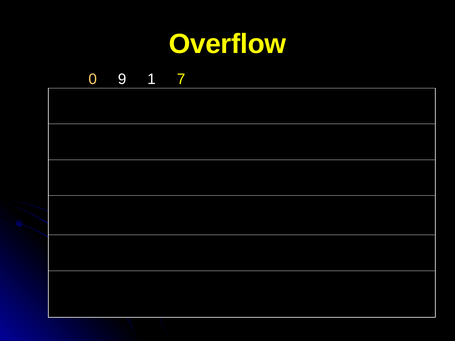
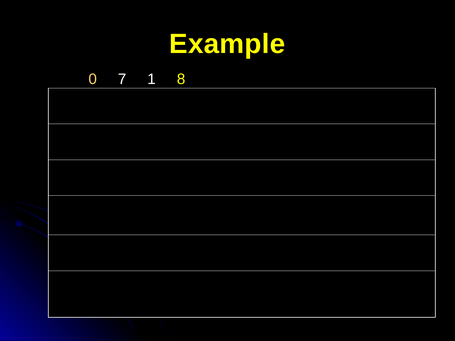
Overflow: Overflow -> Example
0 9: 9 -> 7
7 at (181, 79): 7 -> 8
